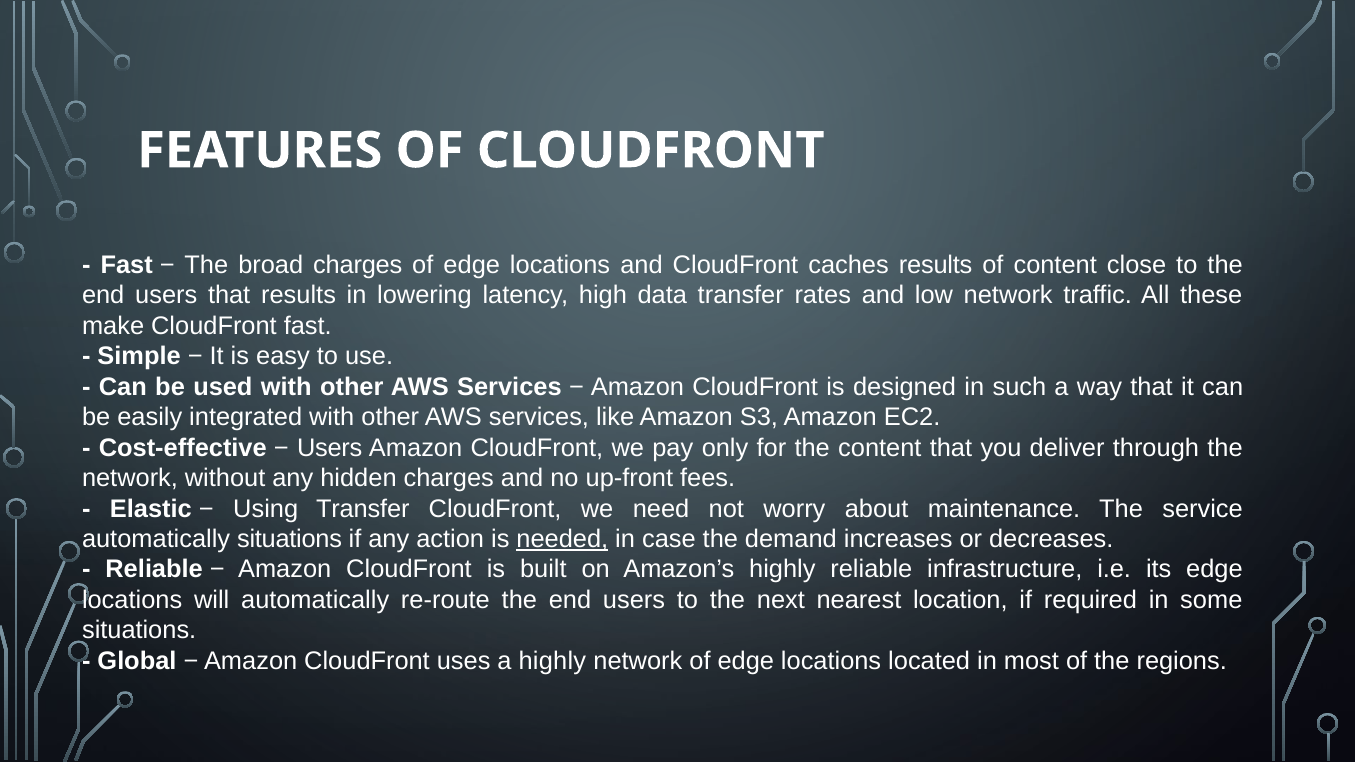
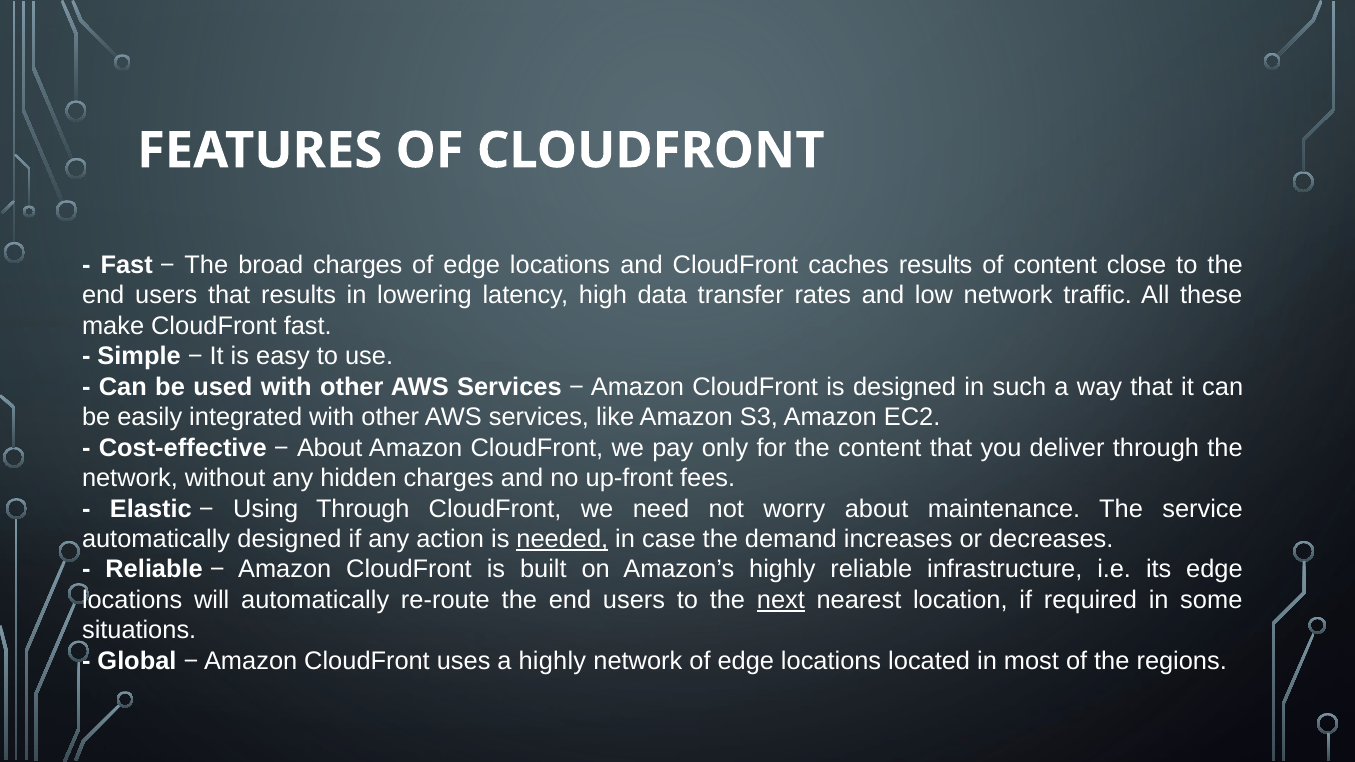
Users at (330, 448): Users -> About
Using Transfer: Transfer -> Through
automatically situations: situations -> designed
next underline: none -> present
